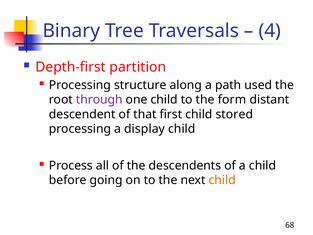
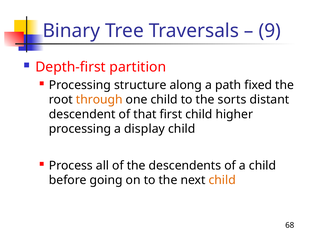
4: 4 -> 9
used: used -> fixed
through colour: purple -> orange
form: form -> sorts
stored: stored -> higher
